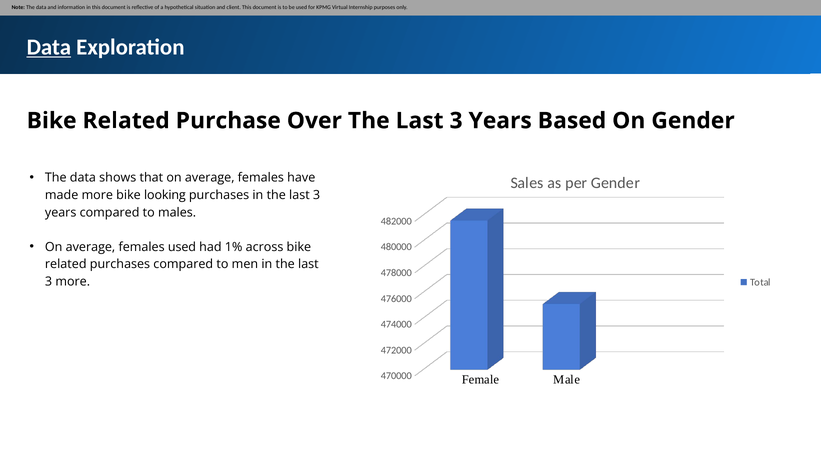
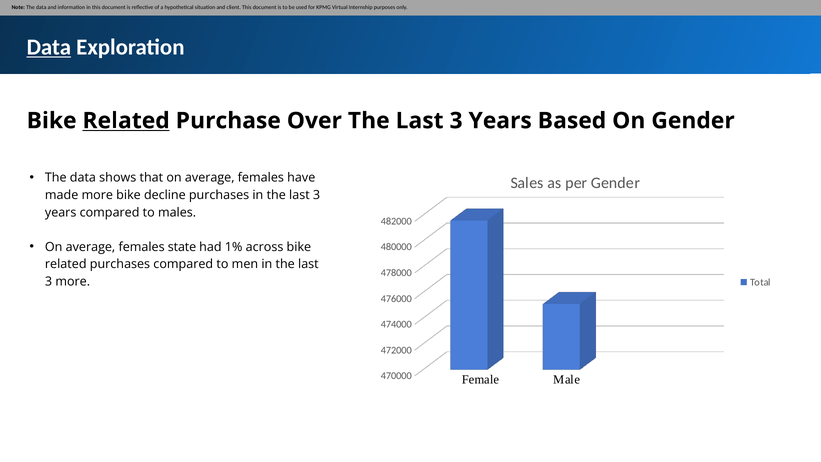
Related at (126, 121) underline: none -> present
looking: looking -> decline
females used: used -> state
